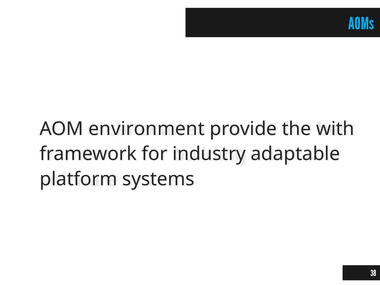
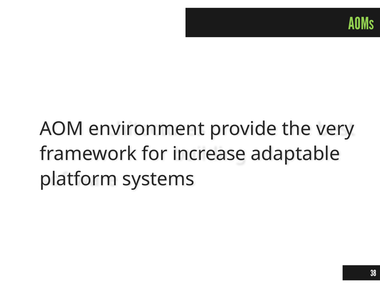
AOMs colour: light blue -> light green
with: with -> very
industry: industry -> increase
